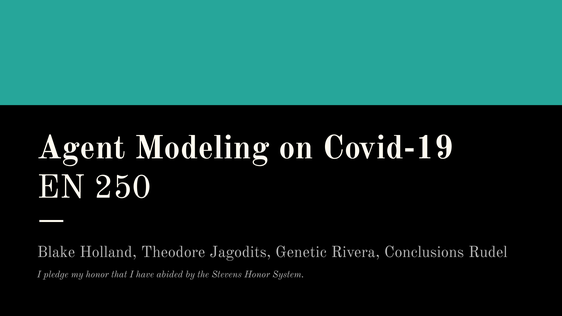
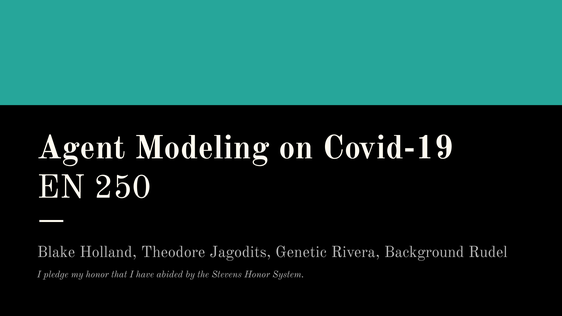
Conclusions: Conclusions -> Background
